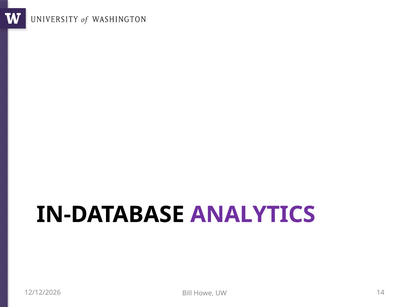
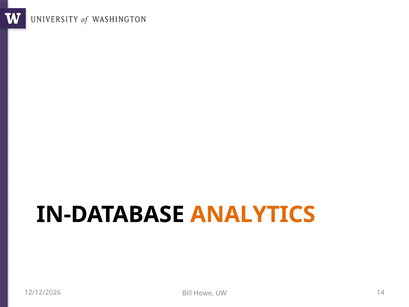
ANALYTICS colour: purple -> orange
